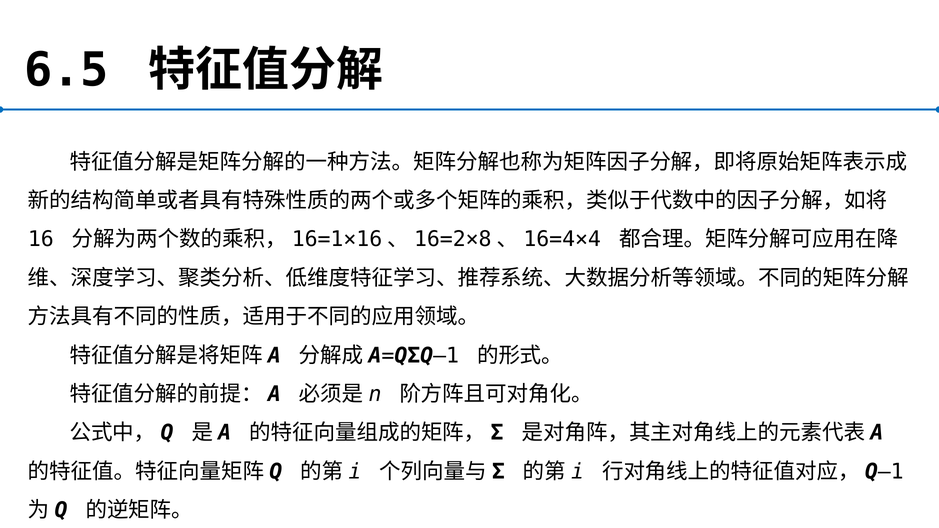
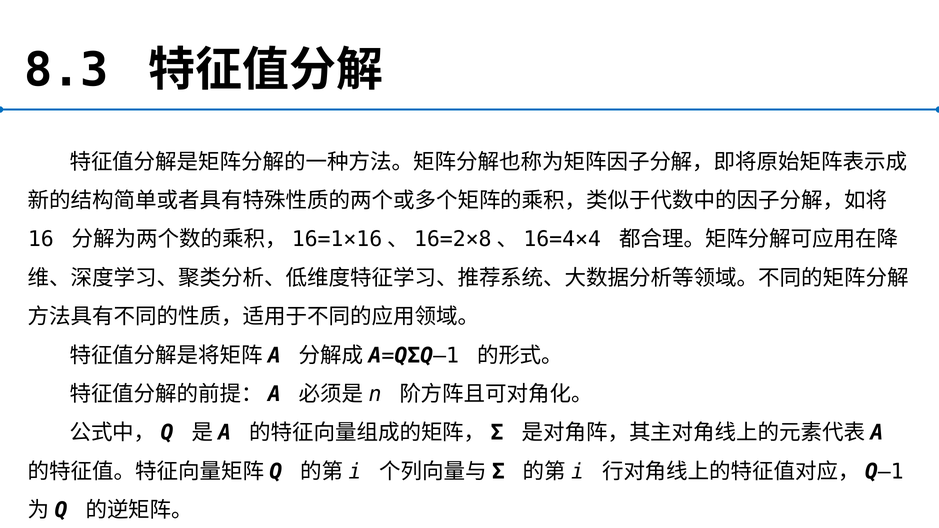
6.5: 6.5 -> 8.3
